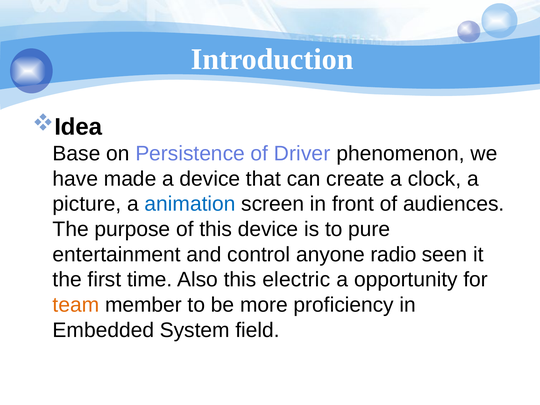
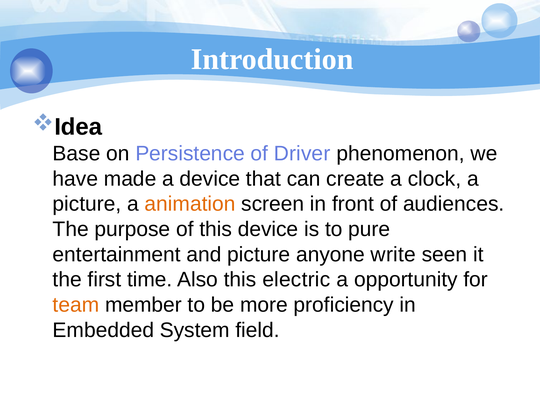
animation colour: blue -> orange
and control: control -> picture
radio: radio -> write
